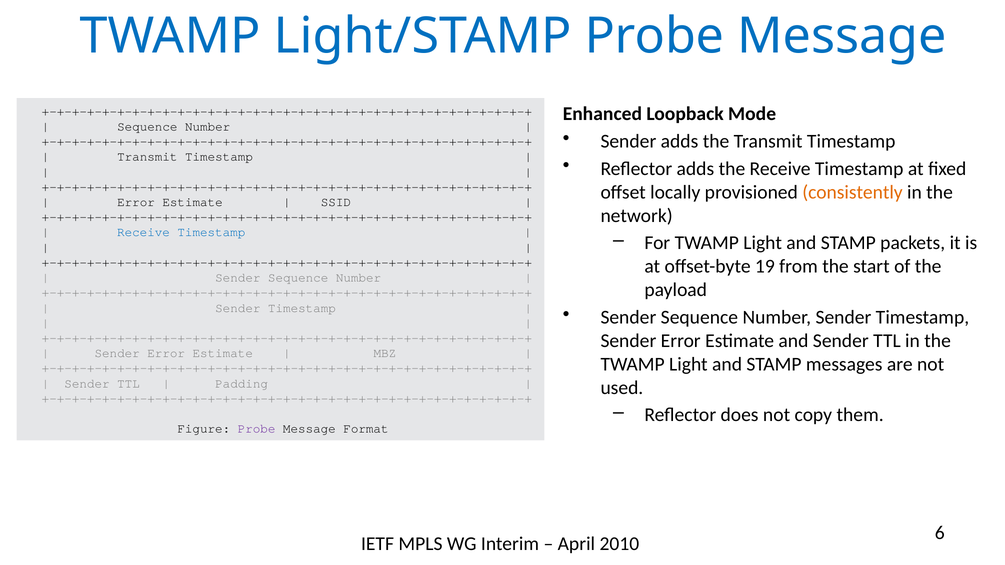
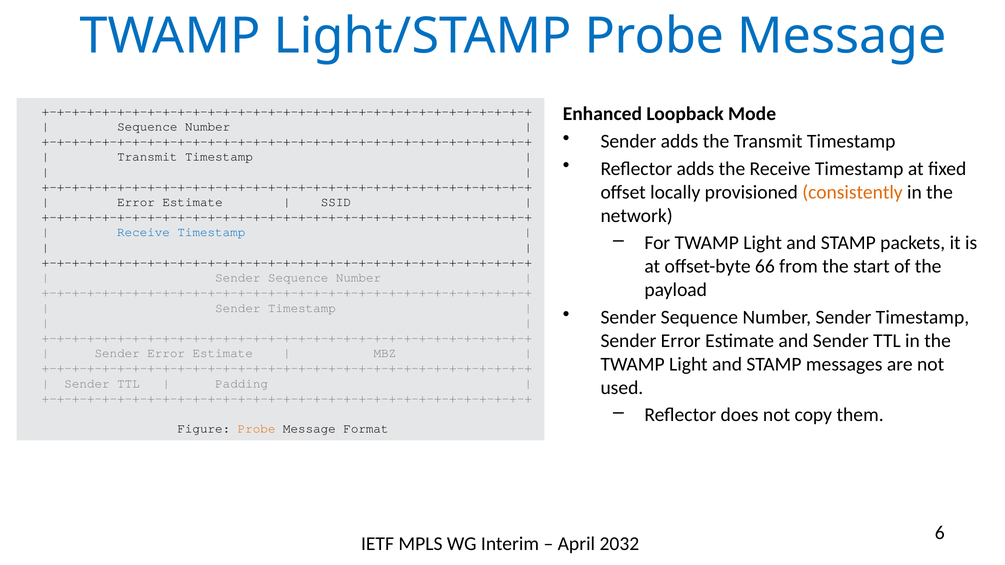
19: 19 -> 66
Probe at (257, 429) colour: purple -> orange
2010: 2010 -> 2032
